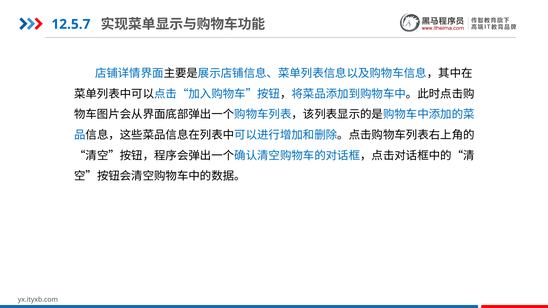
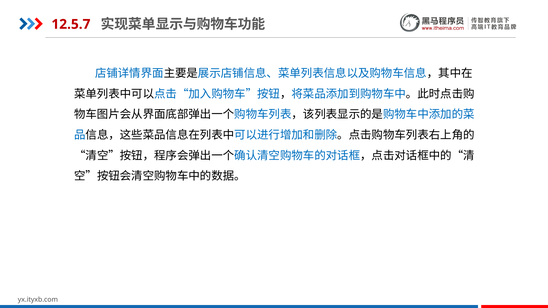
12.5.7 colour: blue -> red
